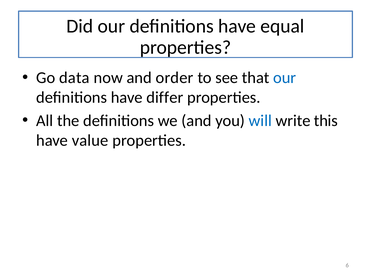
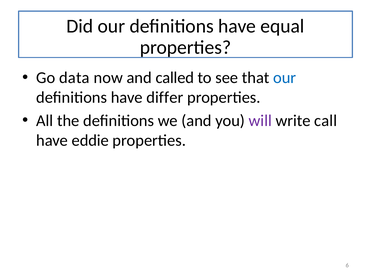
order: order -> called
will colour: blue -> purple
this: this -> call
value: value -> eddie
